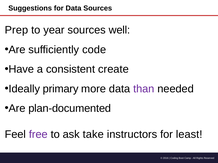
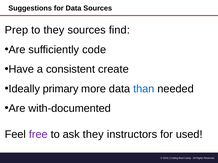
to year: year -> they
well: well -> find
than colour: purple -> blue
plan-documented: plan-documented -> with-documented
ask take: take -> they
least: least -> used
